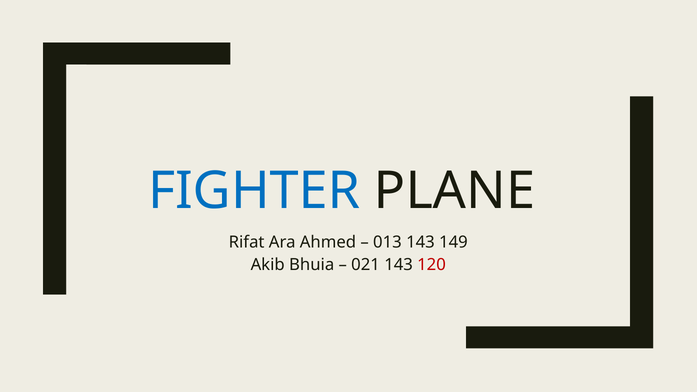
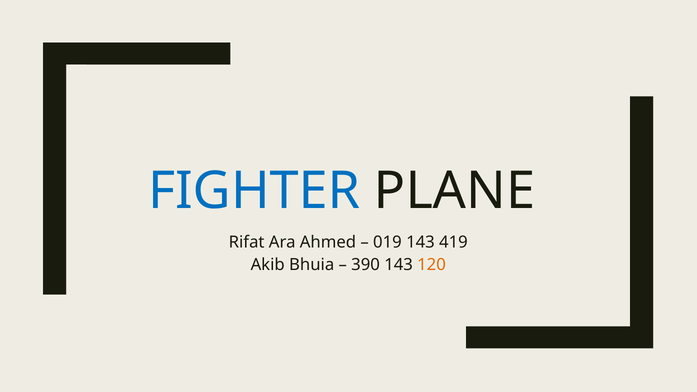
013: 013 -> 019
149: 149 -> 419
021: 021 -> 390
120 colour: red -> orange
